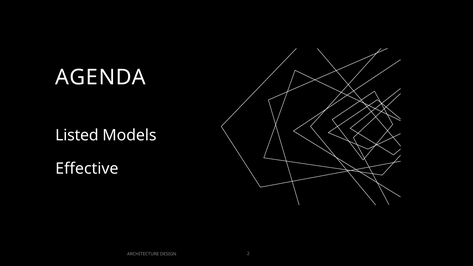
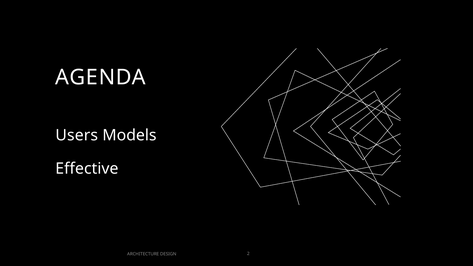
Listed: Listed -> Users
